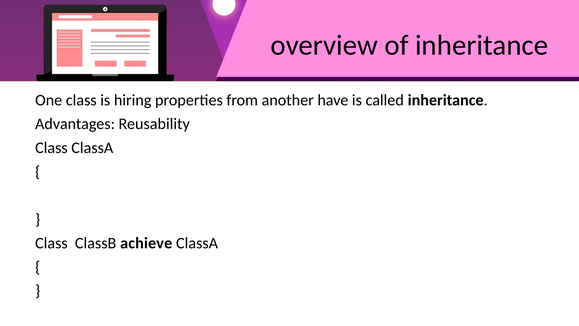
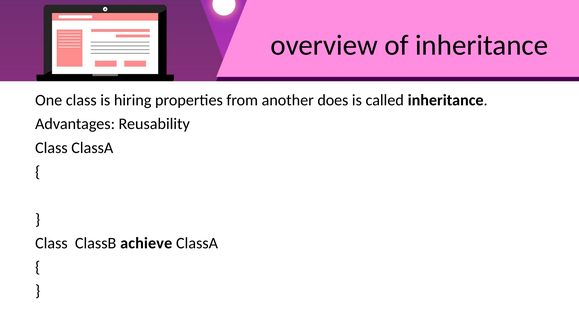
have: have -> does
